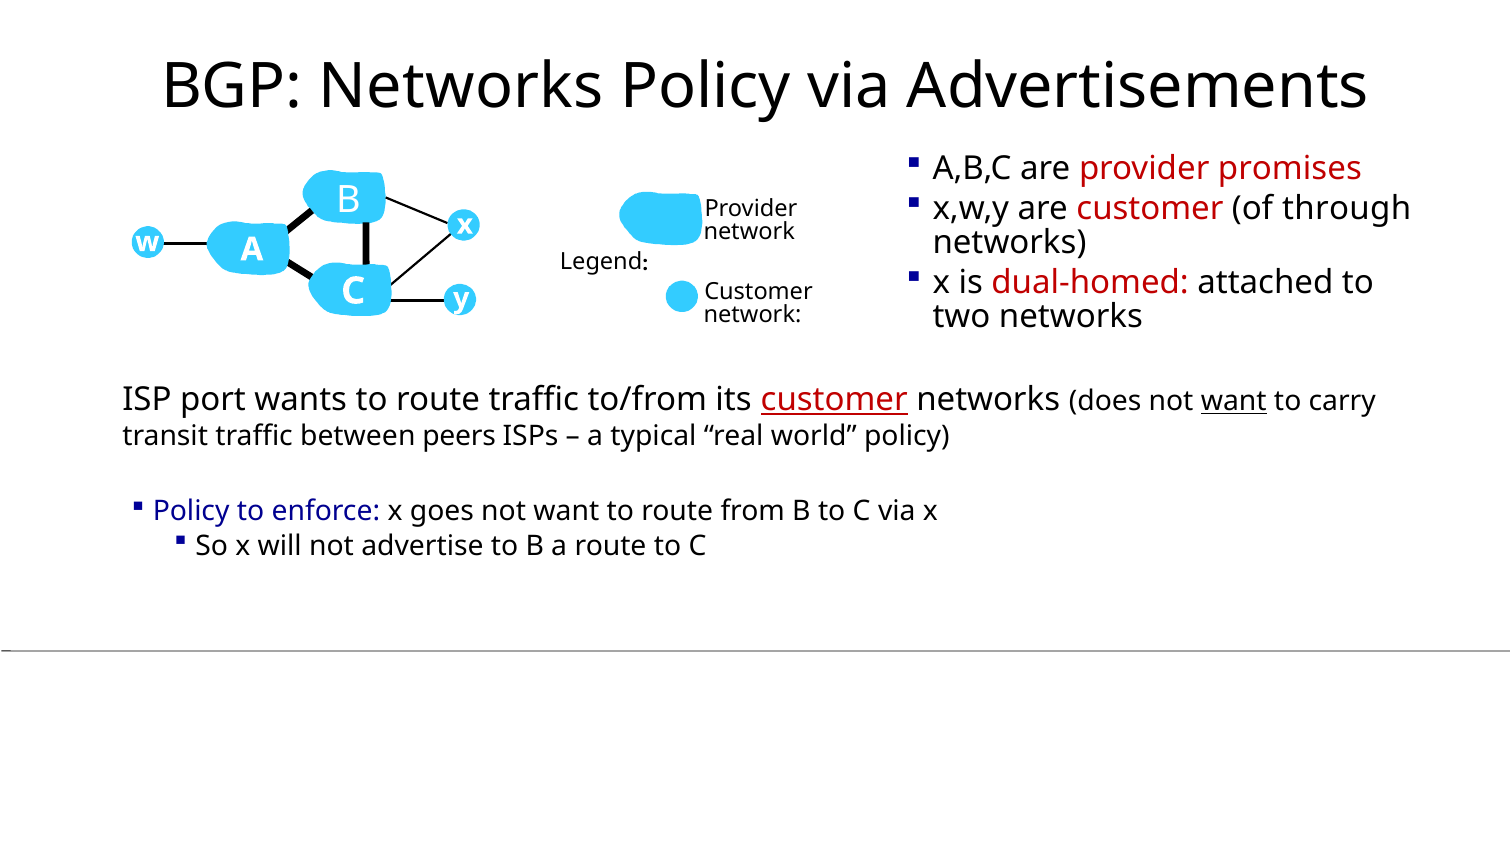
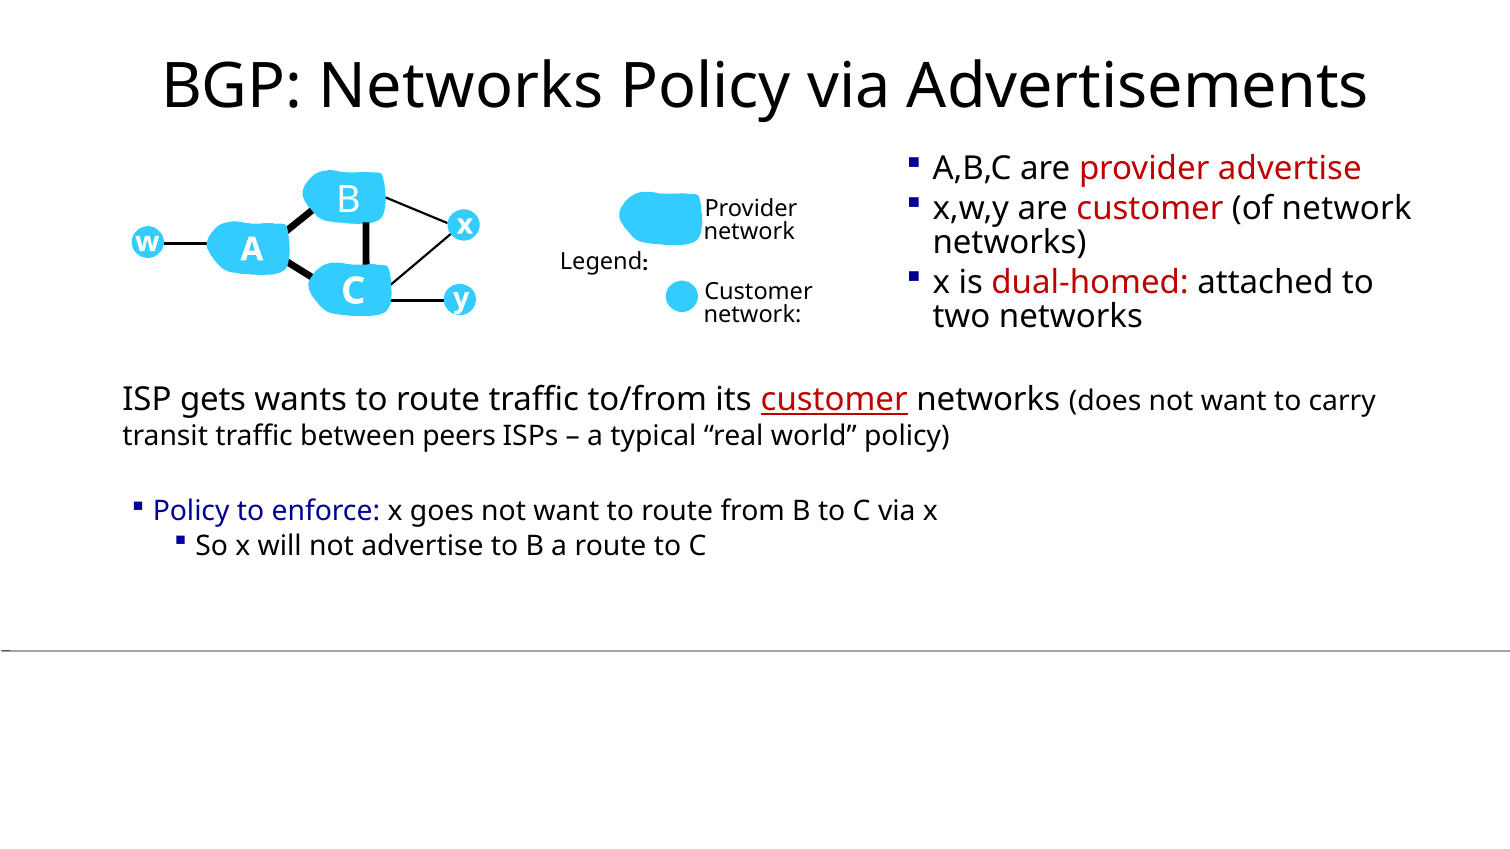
provider promises: promises -> advertise
of through: through -> network
port: port -> gets
want at (1234, 402) underline: present -> none
